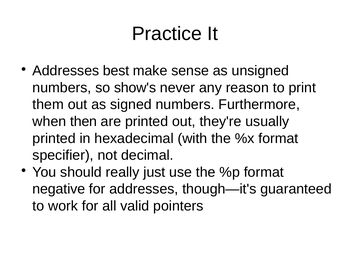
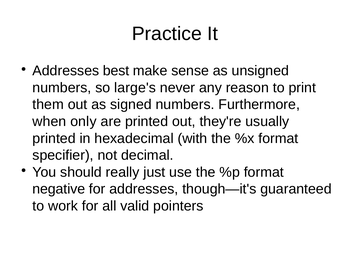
show's: show's -> large's
then: then -> only
